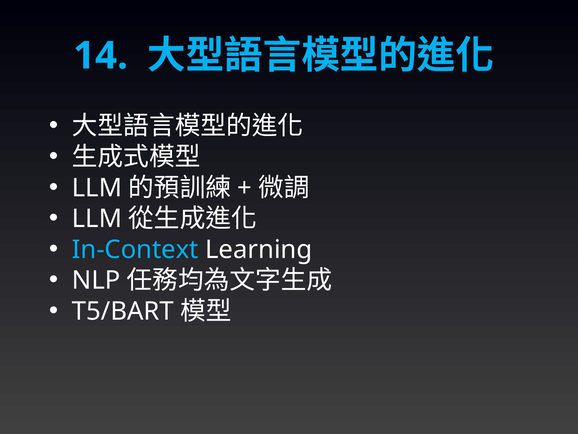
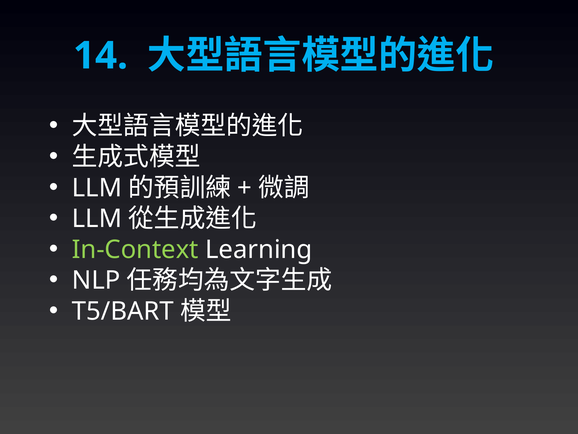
In-Context colour: light blue -> light green
